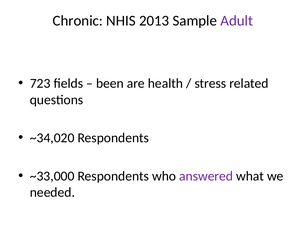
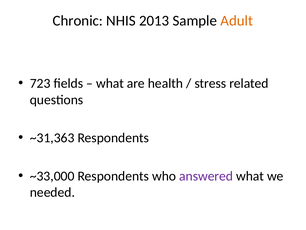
Adult colour: purple -> orange
been at (110, 83): been -> what
~34,020: ~34,020 -> ~31,363
